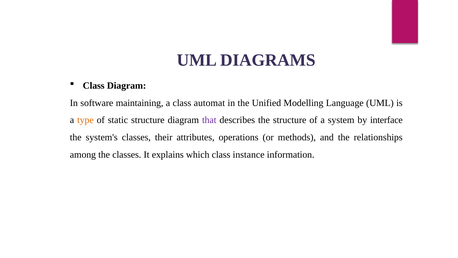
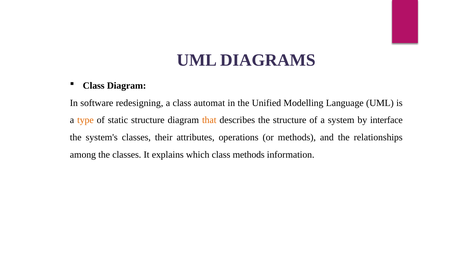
maintaining: maintaining -> redesigning
that colour: purple -> orange
class instance: instance -> methods
